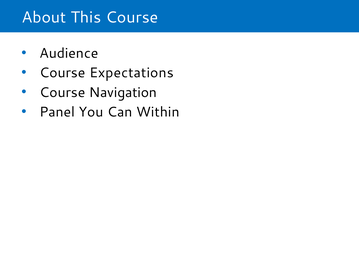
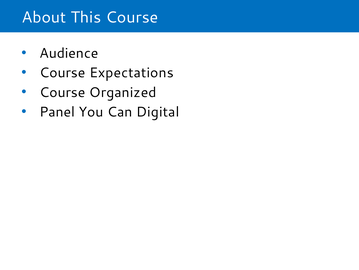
Navigation: Navigation -> Organized
Within: Within -> Digital
